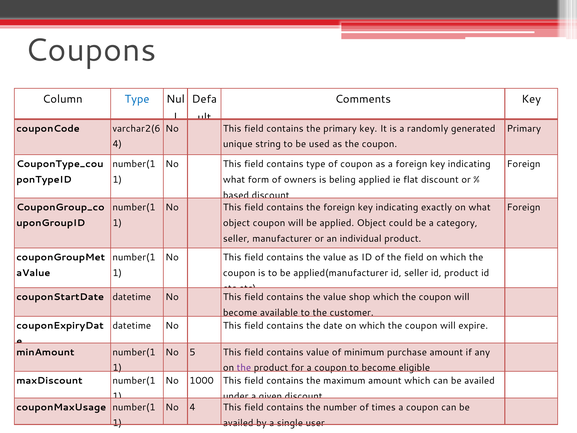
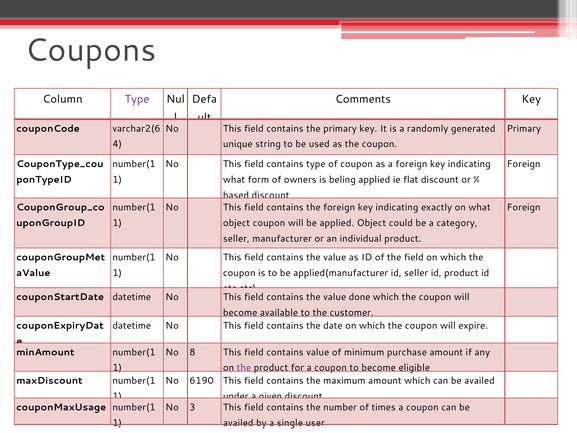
Type at (137, 99) colour: blue -> purple
shop: shop -> done
5: 5 -> 8
1000: 1000 -> 6190
No 4: 4 -> 3
